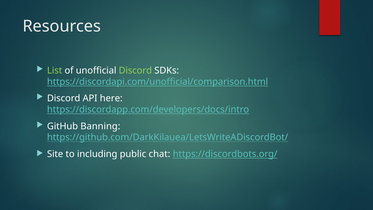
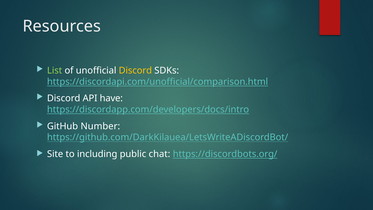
Discord at (135, 70) colour: light green -> yellow
here: here -> have
Banning: Banning -> Number
